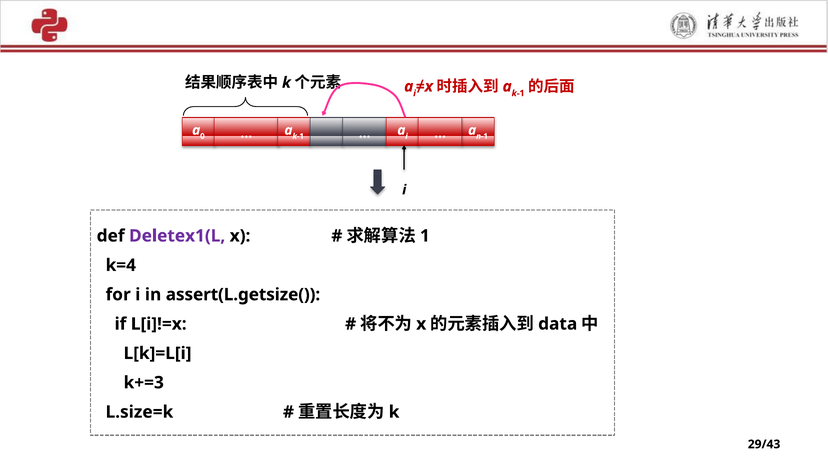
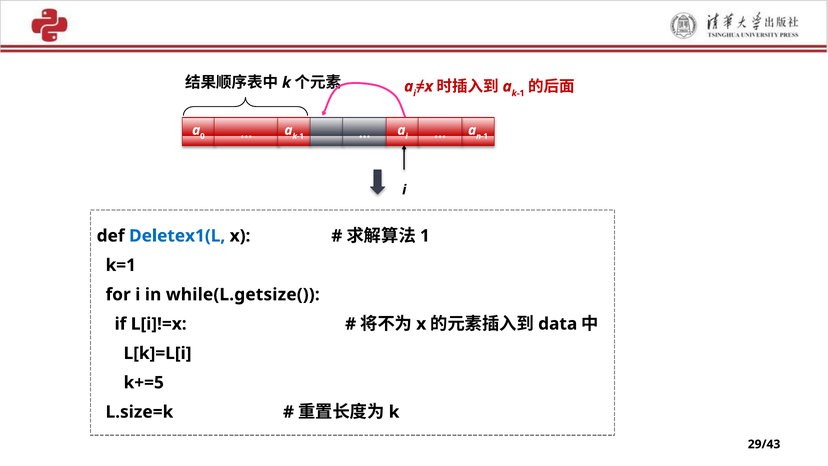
Deletex1(L colour: purple -> blue
k=4: k=4 -> k=1
assert(L.getsize(: assert(L.getsize( -> while(L.getsize(
k+=3: k+=3 -> k+=5
